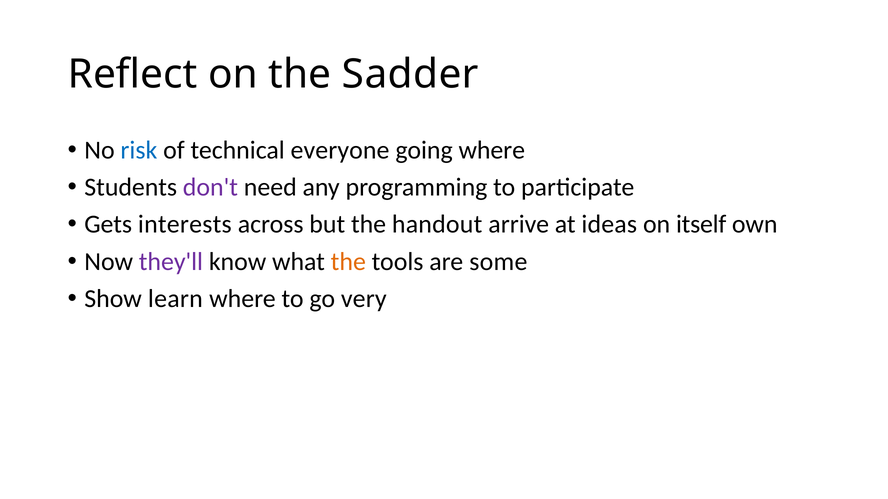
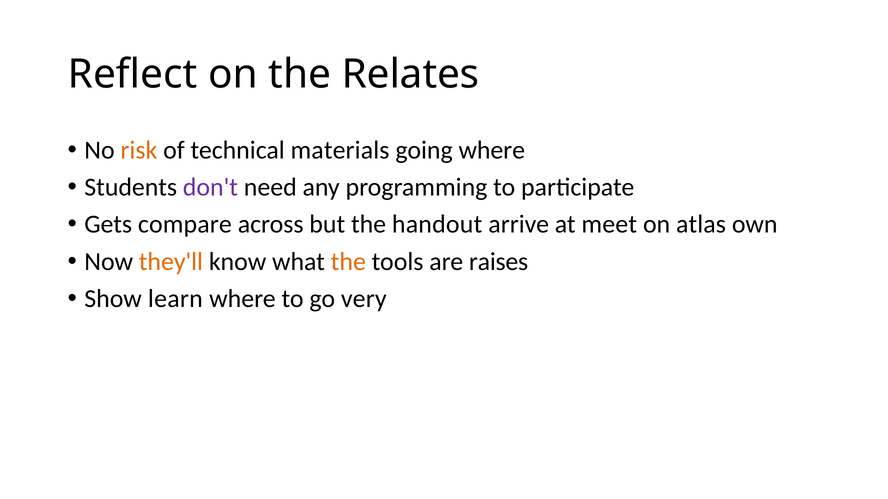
Sadder: Sadder -> Relates
risk colour: blue -> orange
everyone: everyone -> materials
interests: interests -> compare
ideas: ideas -> meet
itself: itself -> atlas
they'll colour: purple -> orange
some: some -> raises
